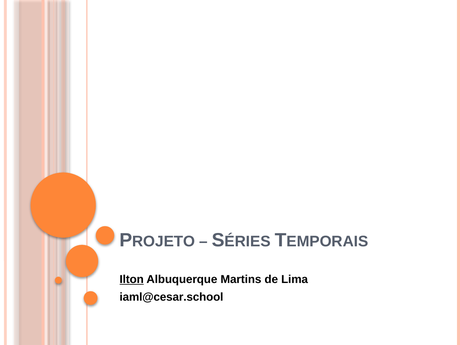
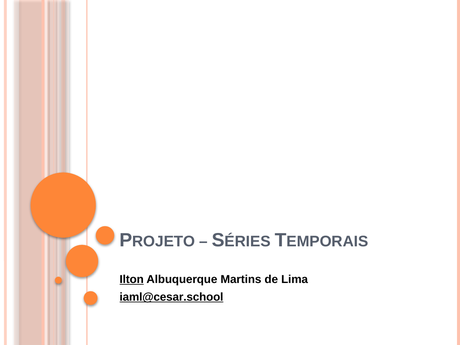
iaml@cesar.school underline: none -> present
